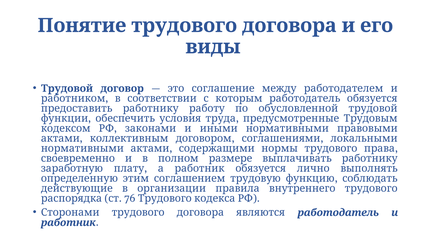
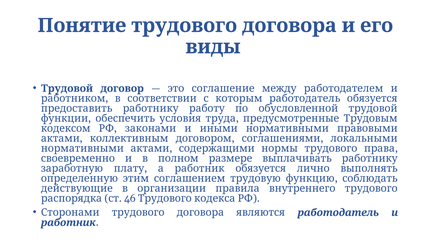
76: 76 -> 46
